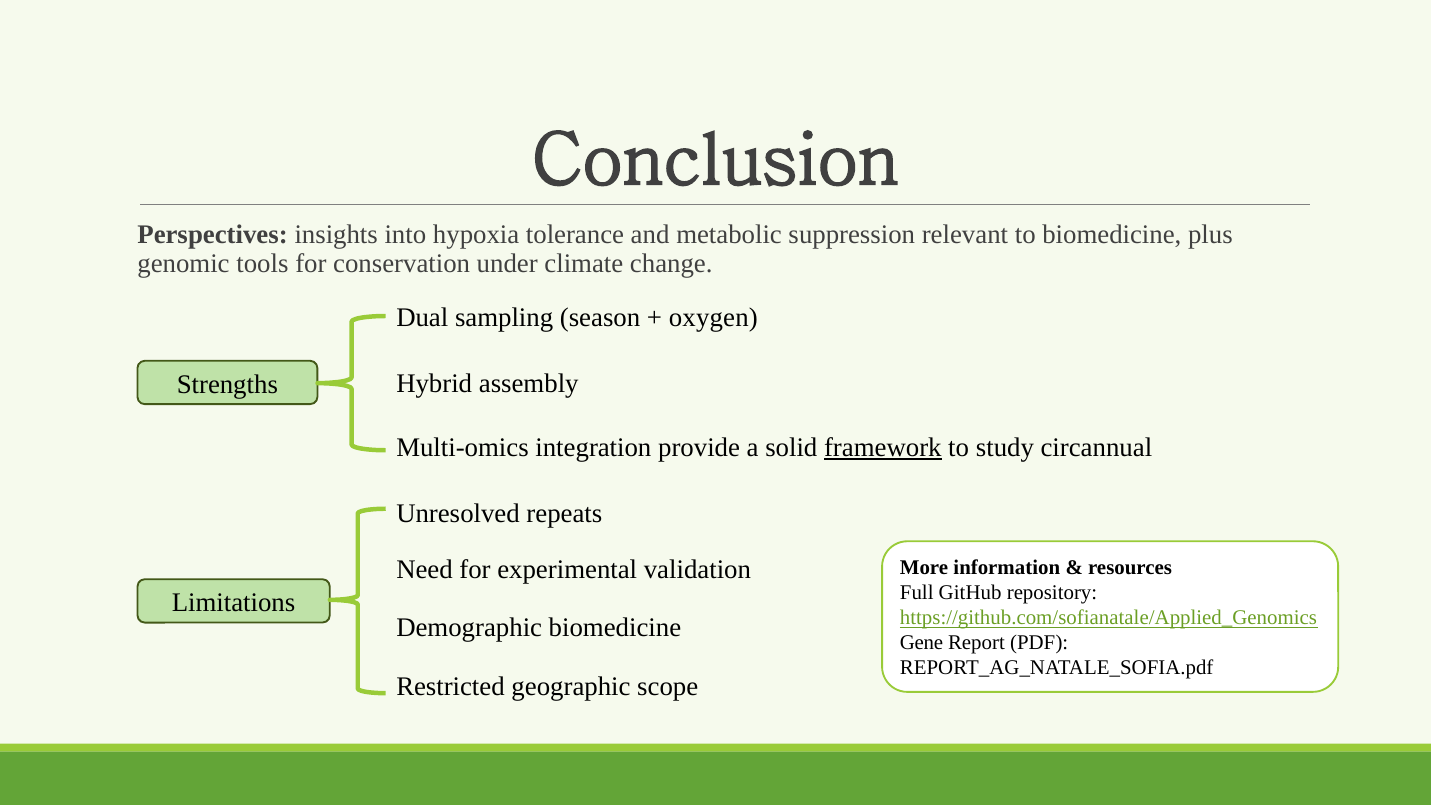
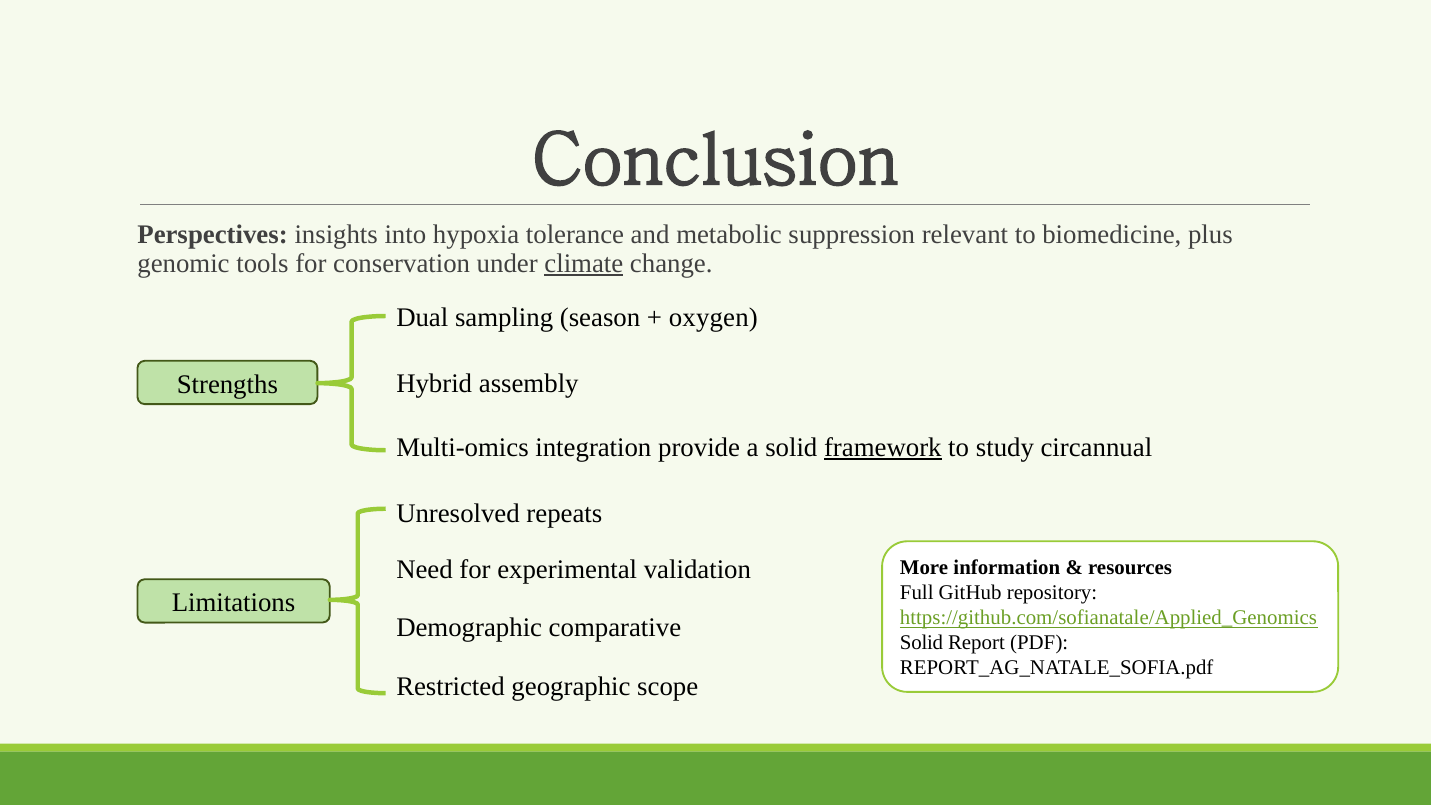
climate underline: none -> present
Demographic biomedicine: biomedicine -> comparative
Gene at (922, 643): Gene -> Solid
